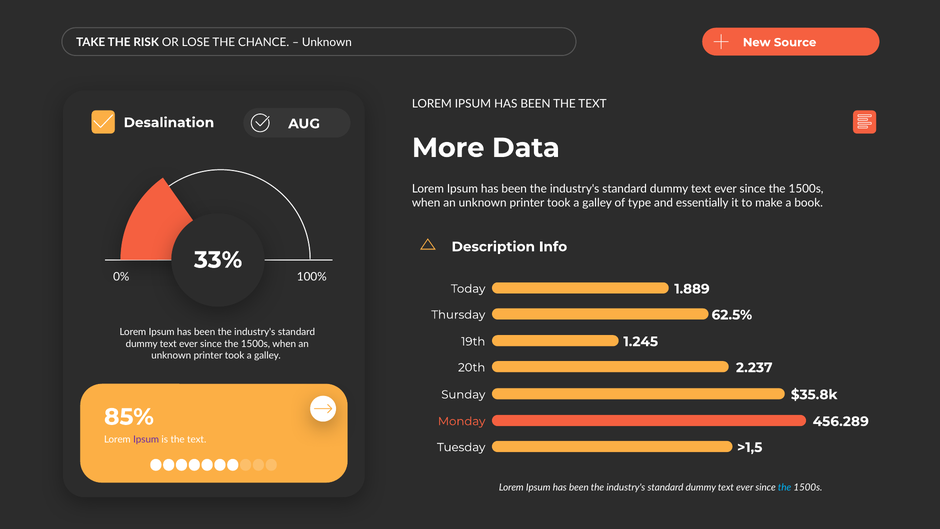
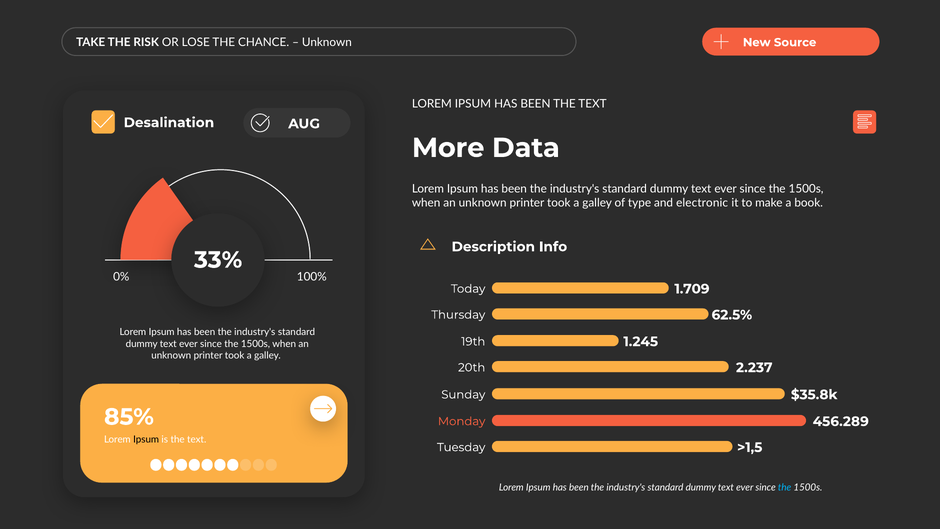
essentially: essentially -> electronic
1.889: 1.889 -> 1.709
Ipsum at (146, 439) colour: purple -> black
